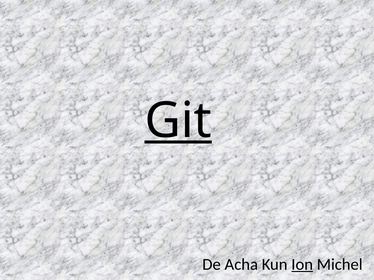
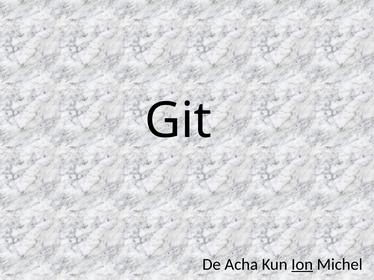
Git underline: present -> none
